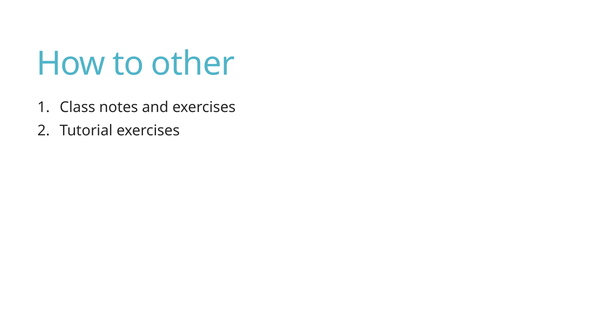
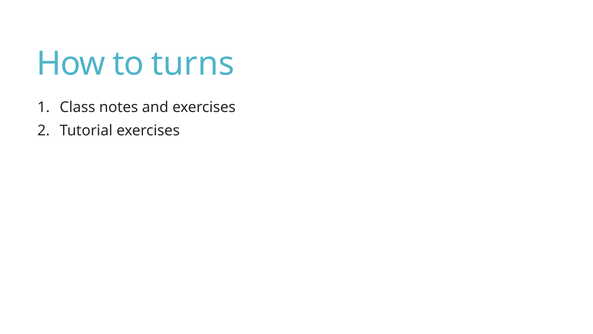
other: other -> turns
